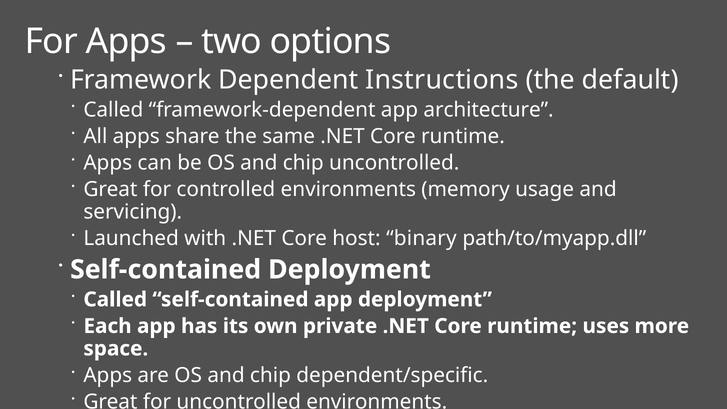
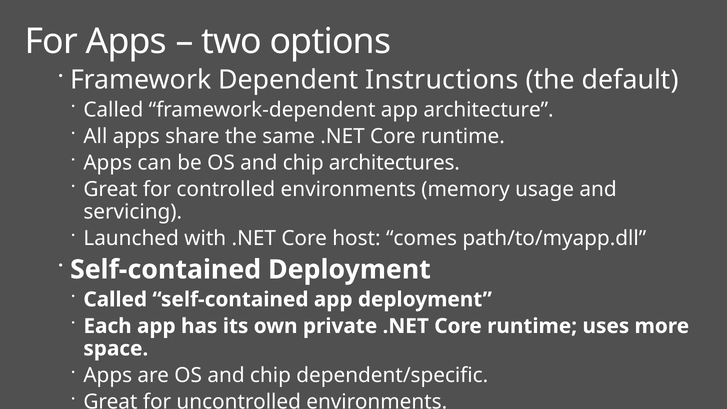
chip uncontrolled: uncontrolled -> architectures
binary: binary -> comes
